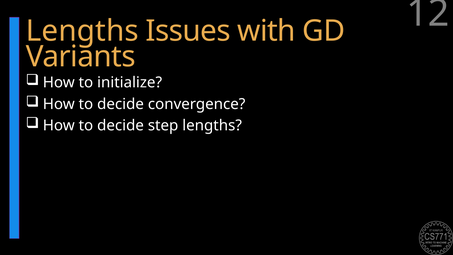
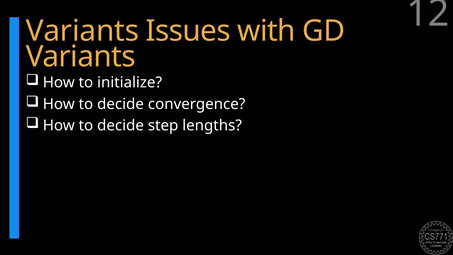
Lengths at (82, 31): Lengths -> Variants
